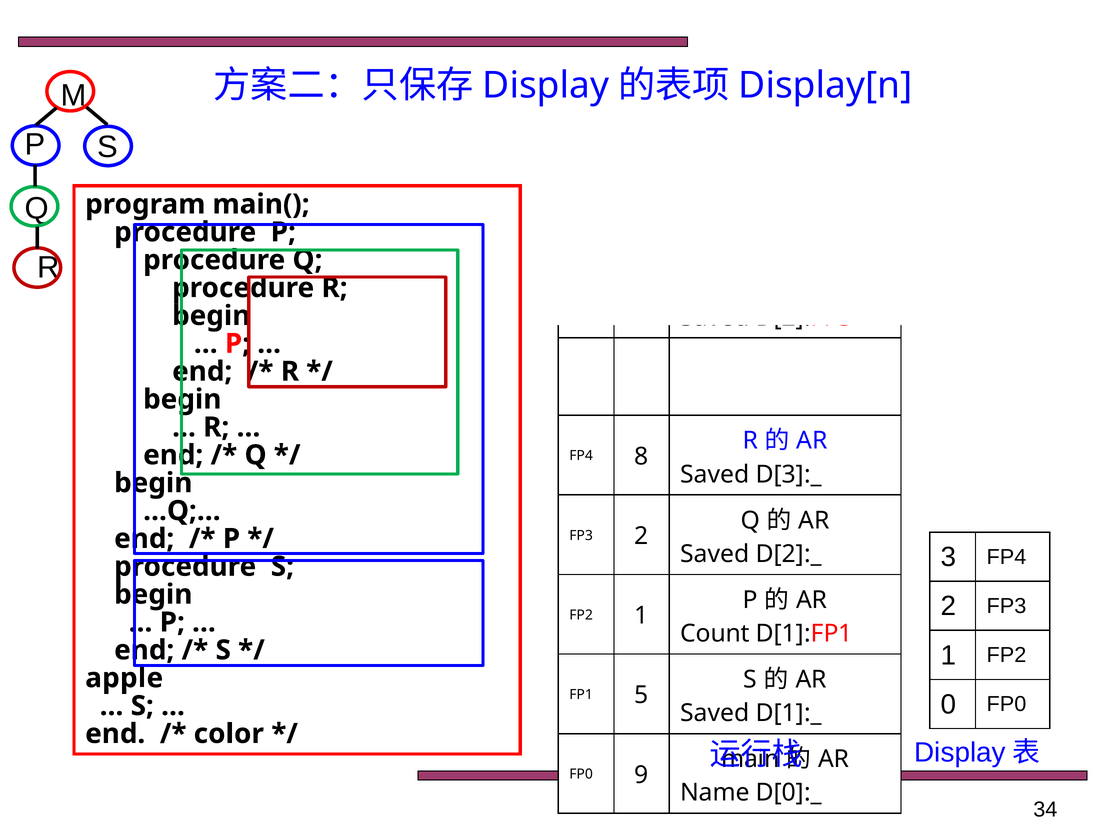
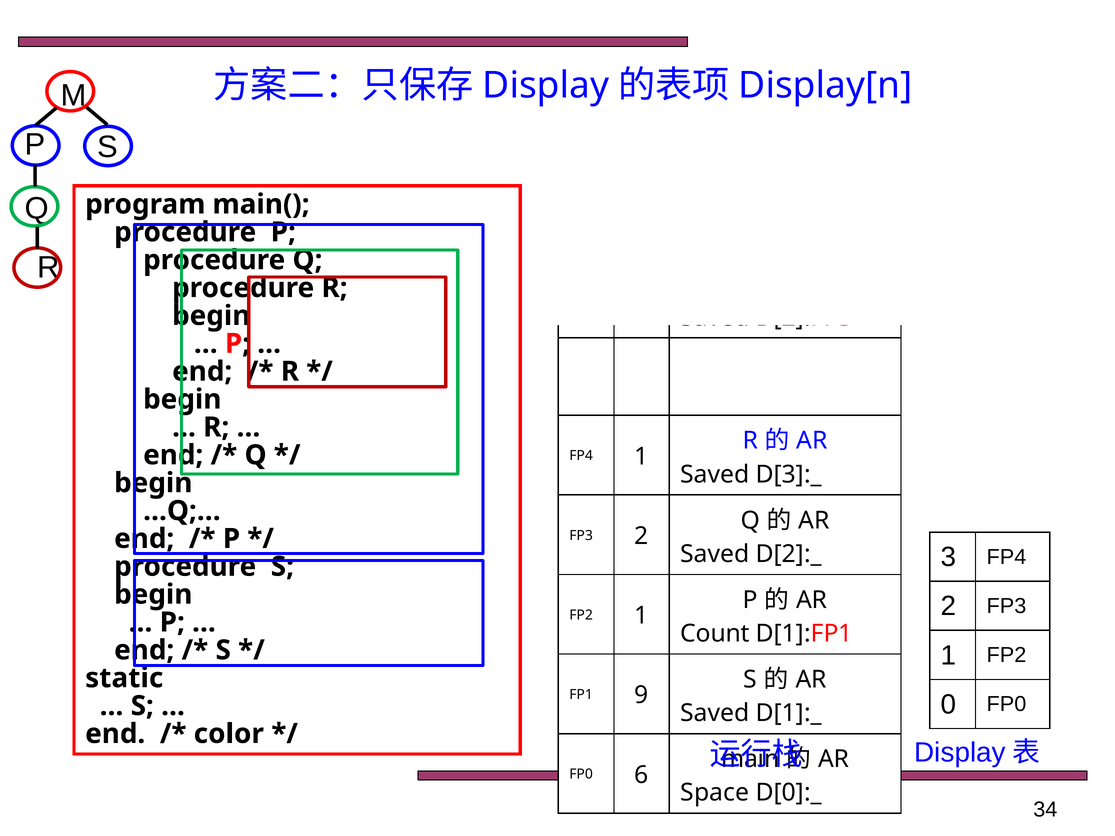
FP4 8: 8 -> 1
apple: apple -> static
5: 5 -> 9
9: 9 -> 6
Name: Name -> Space
